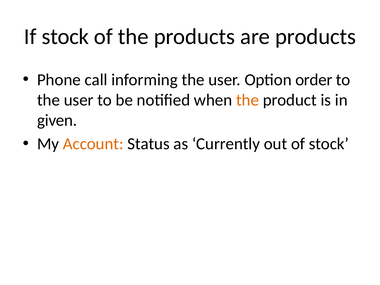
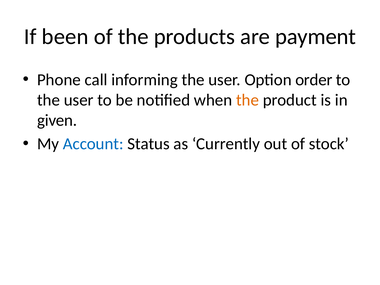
If stock: stock -> been
are products: products -> payment
Account colour: orange -> blue
